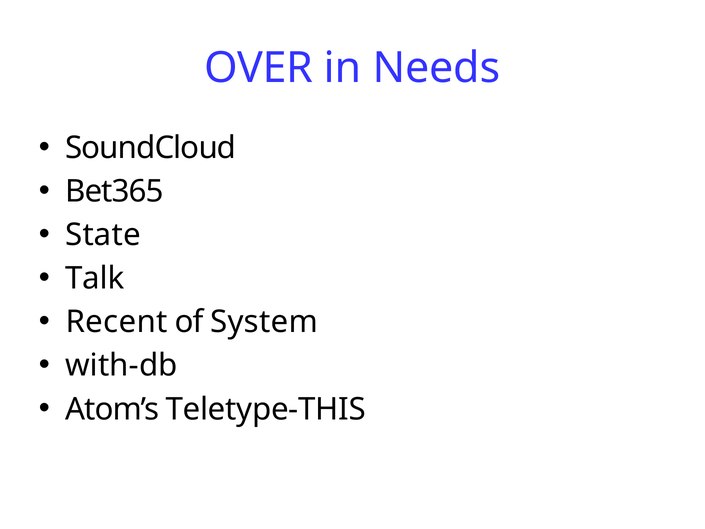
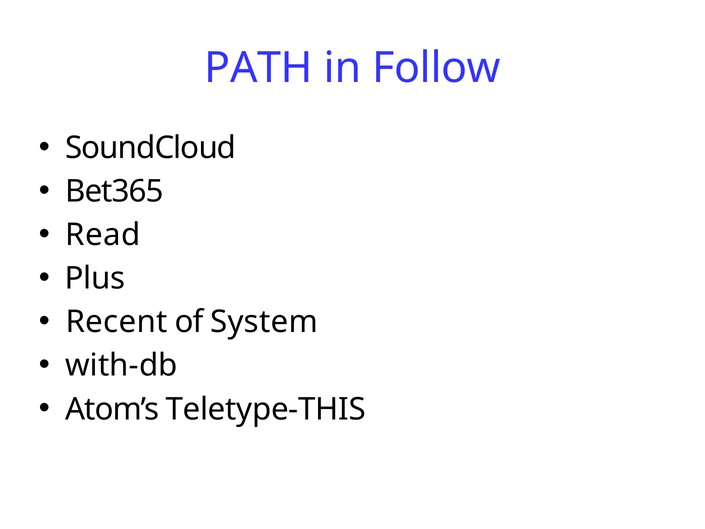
OVER: OVER -> PATH
Needs: Needs -> Follow
State: State -> Read
Talk: Talk -> Plus
